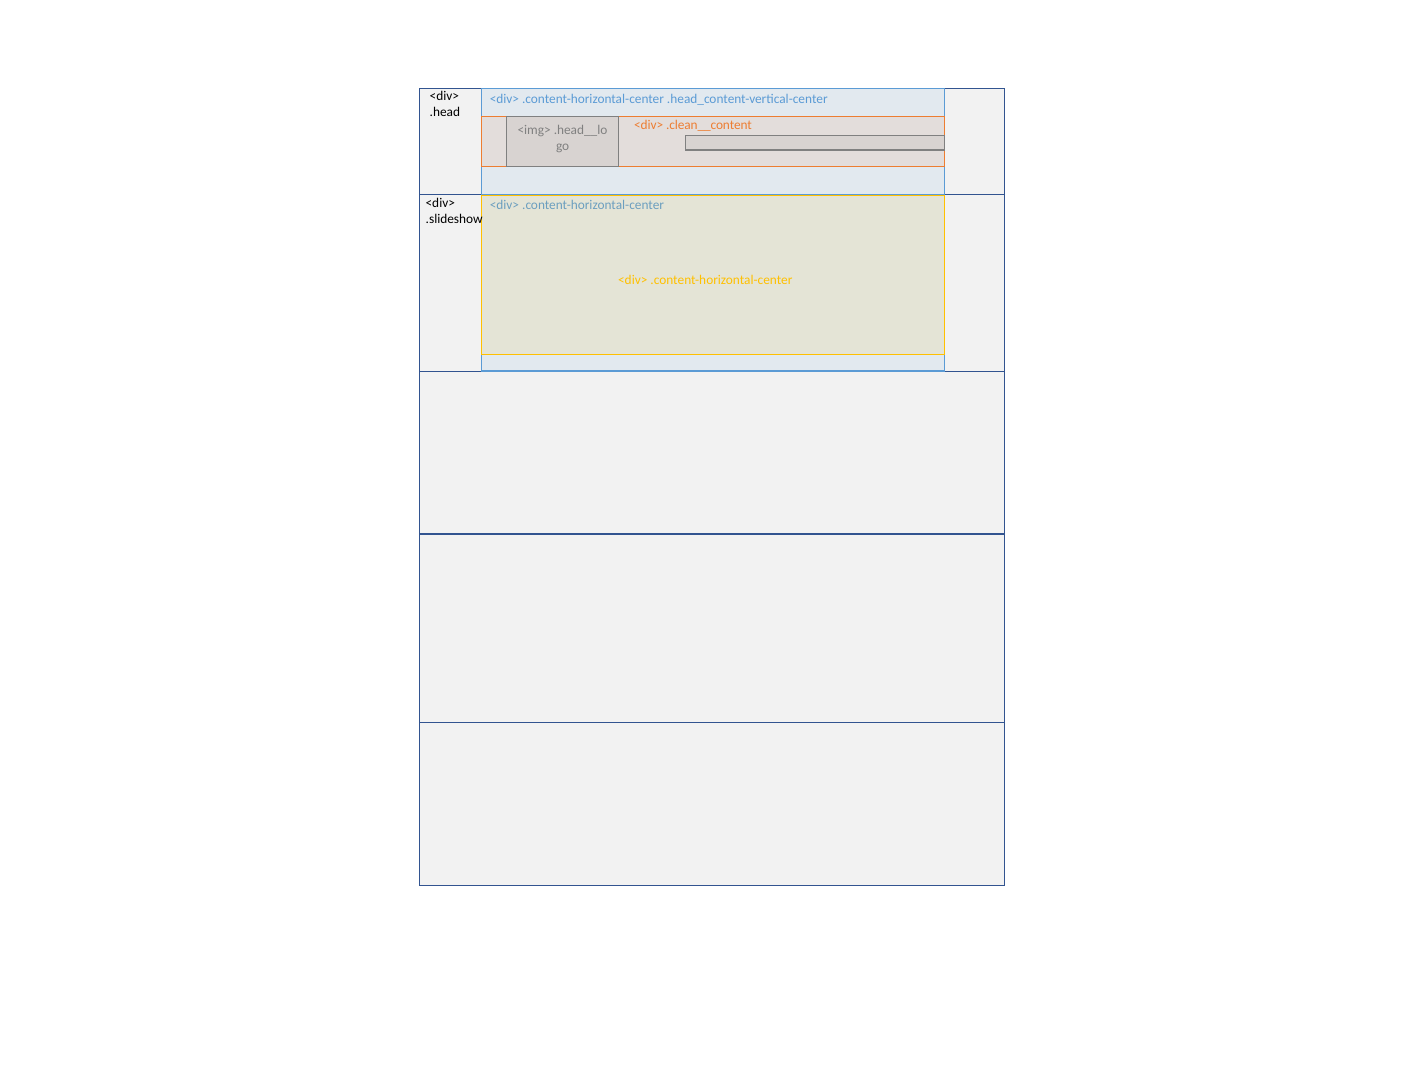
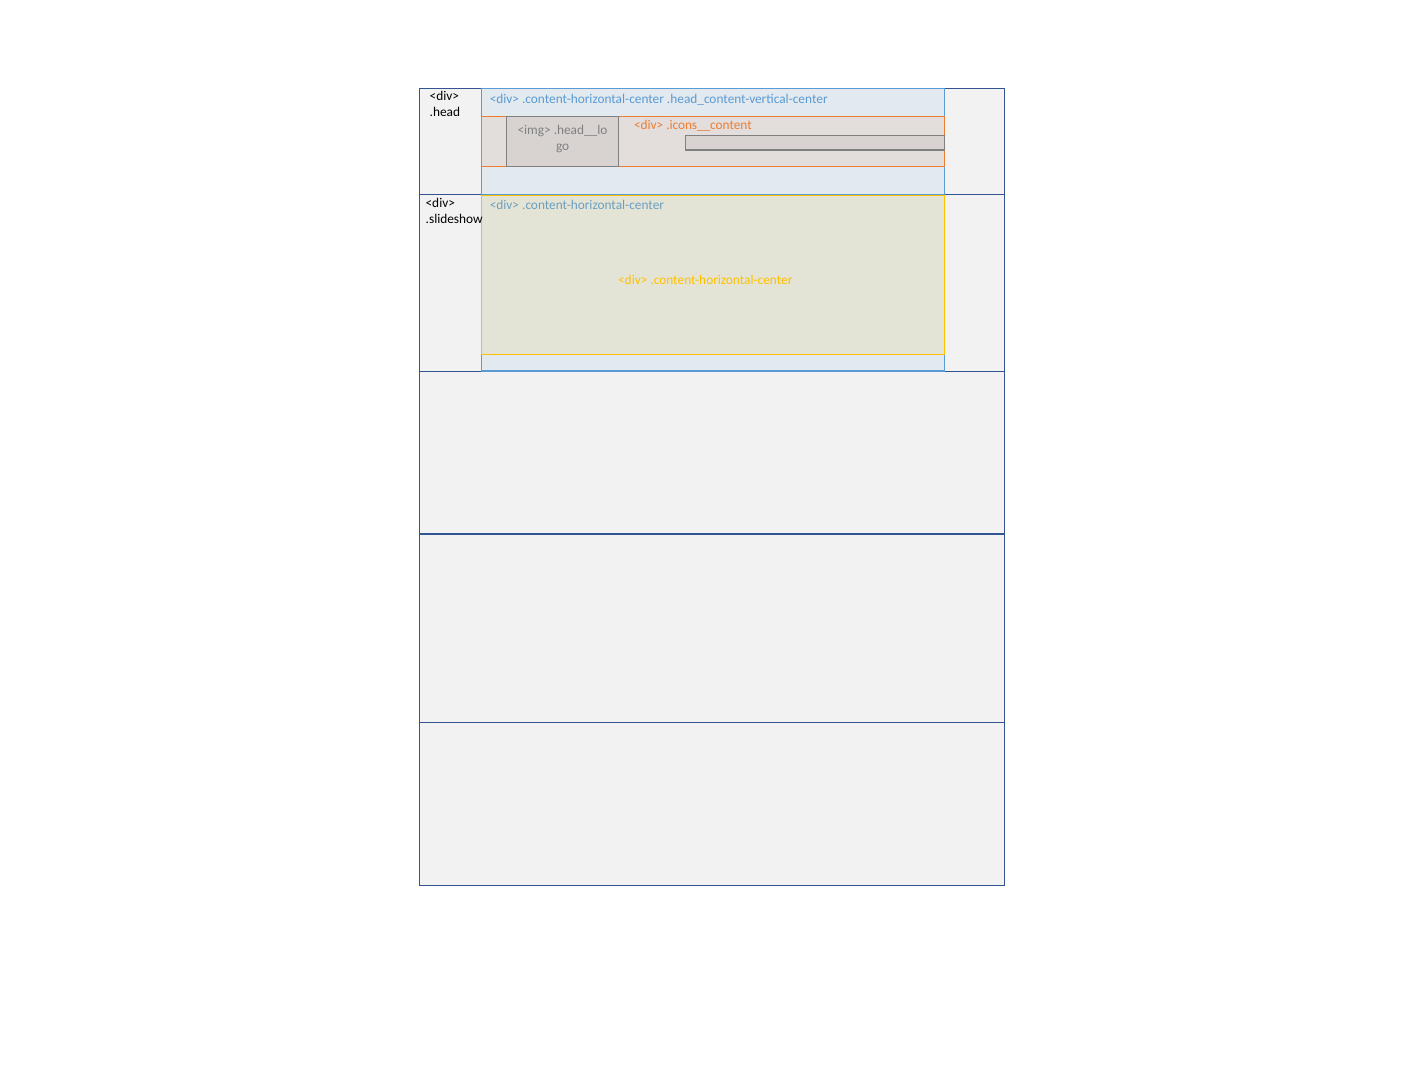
.clean__content: .clean__content -> .icons__content
